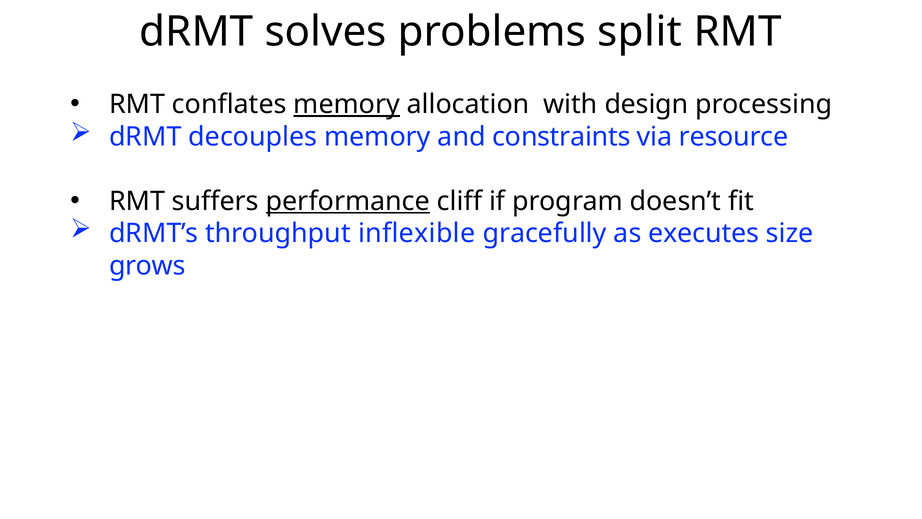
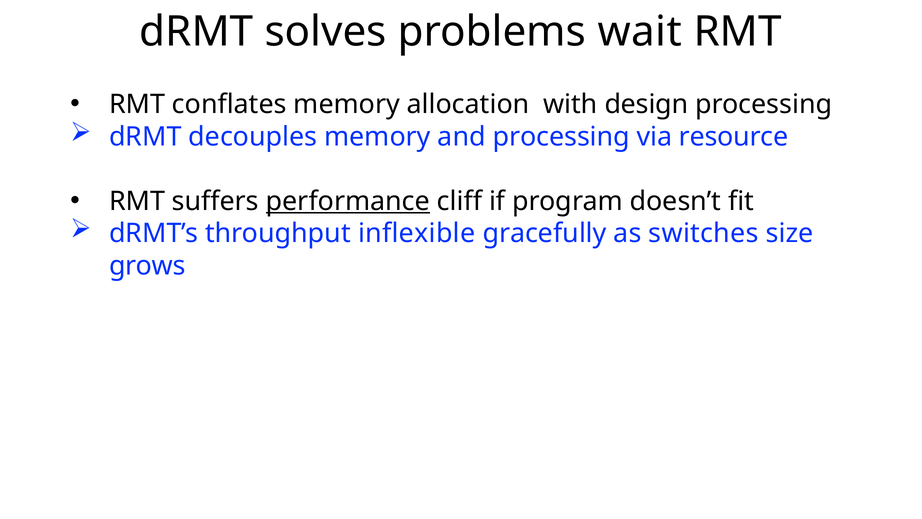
split: split -> wait
memory at (347, 104) underline: present -> none
and constraints: constraints -> processing
executes: executes -> switches
